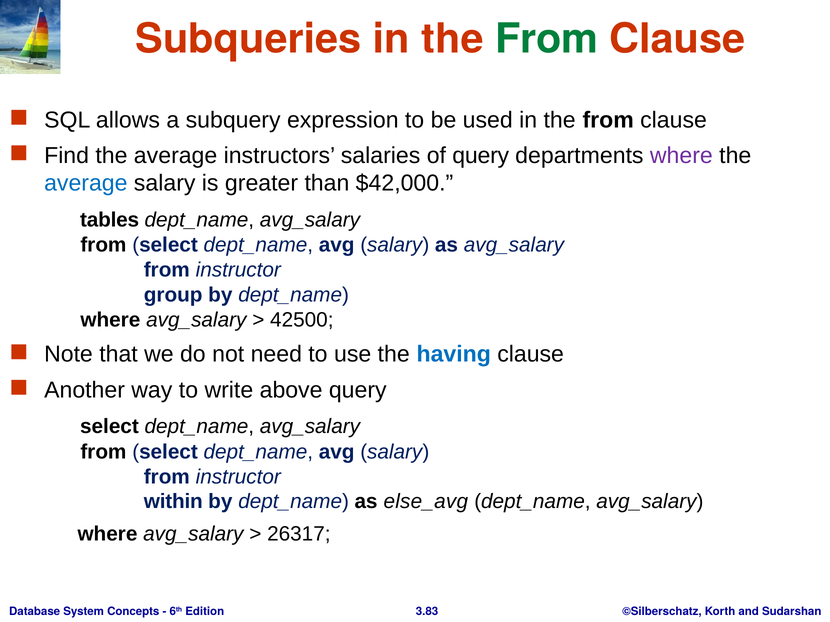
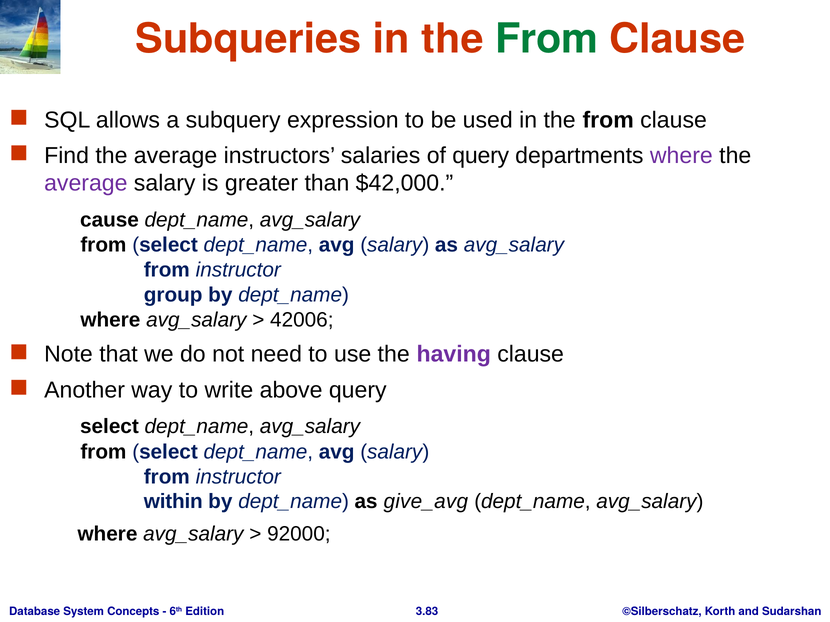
average at (86, 183) colour: blue -> purple
tables: tables -> cause
42500: 42500 -> 42006
having colour: blue -> purple
else_avg: else_avg -> give_avg
26317: 26317 -> 92000
